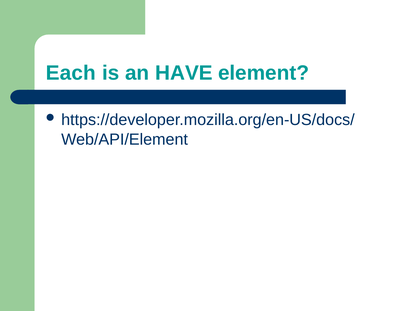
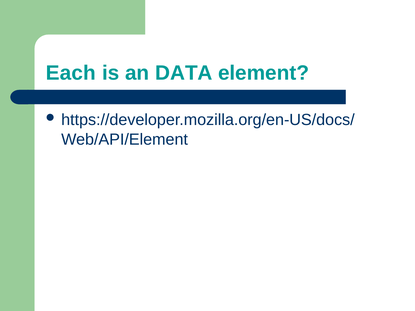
HAVE: HAVE -> DATA
